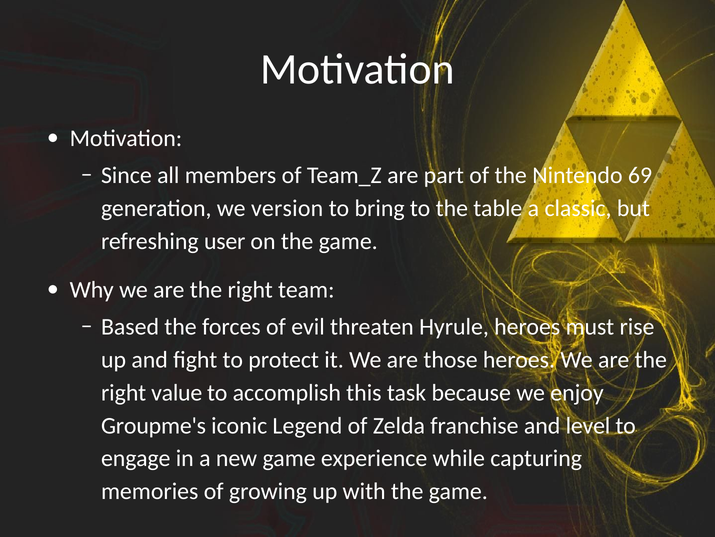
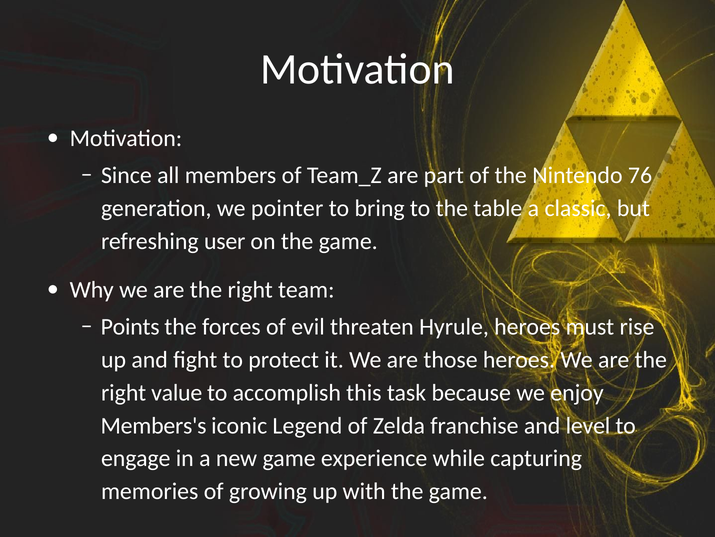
69: 69 -> 76
version: version -> pointer
Based: Based -> Points
Groupme's: Groupme's -> Members's
